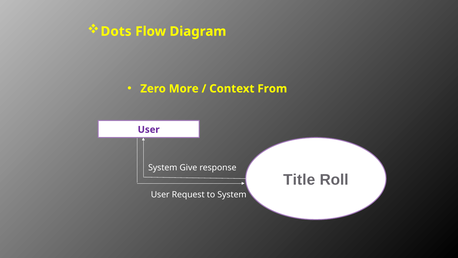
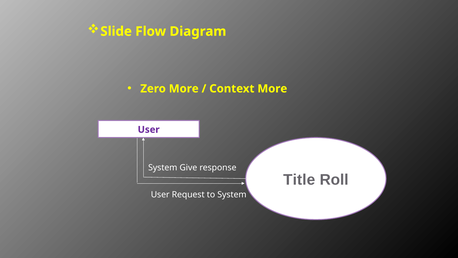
Dots: Dots -> Slide
Context From: From -> More
